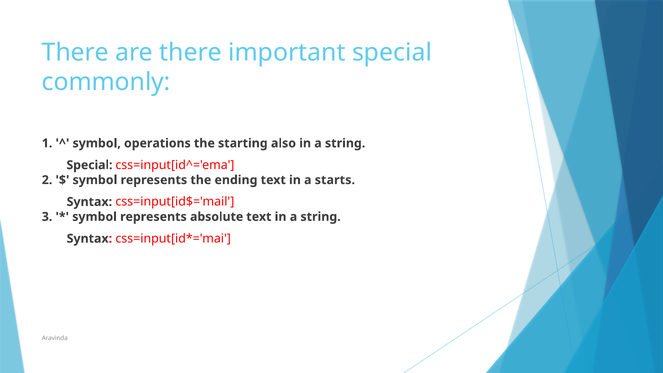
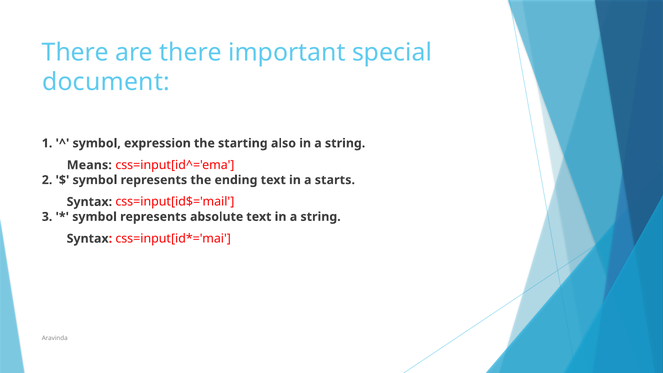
commonly: commonly -> document
operations: operations -> expression
Special at (89, 165): Special -> Means
